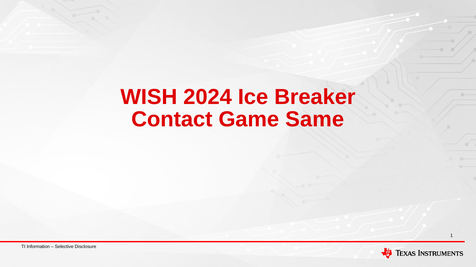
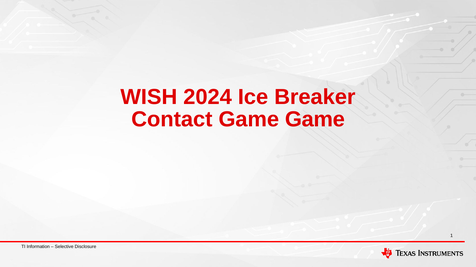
Game Same: Same -> Game
